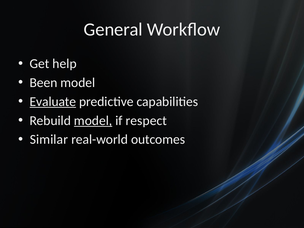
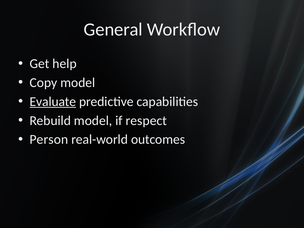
Been: Been -> Copy
model at (93, 121) underline: present -> none
Similar: Similar -> Person
